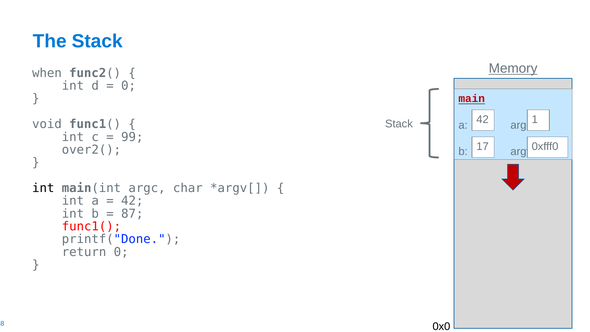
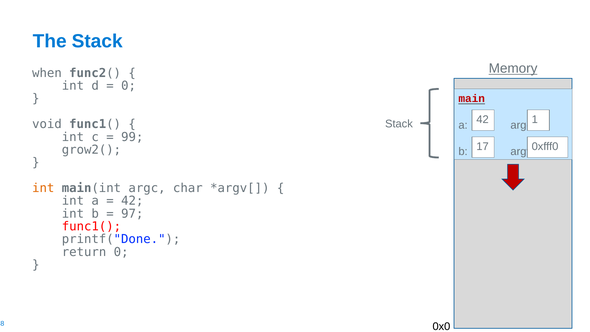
over2(: over2( -> grow2(
int at (43, 188) colour: black -> orange
87: 87 -> 97
